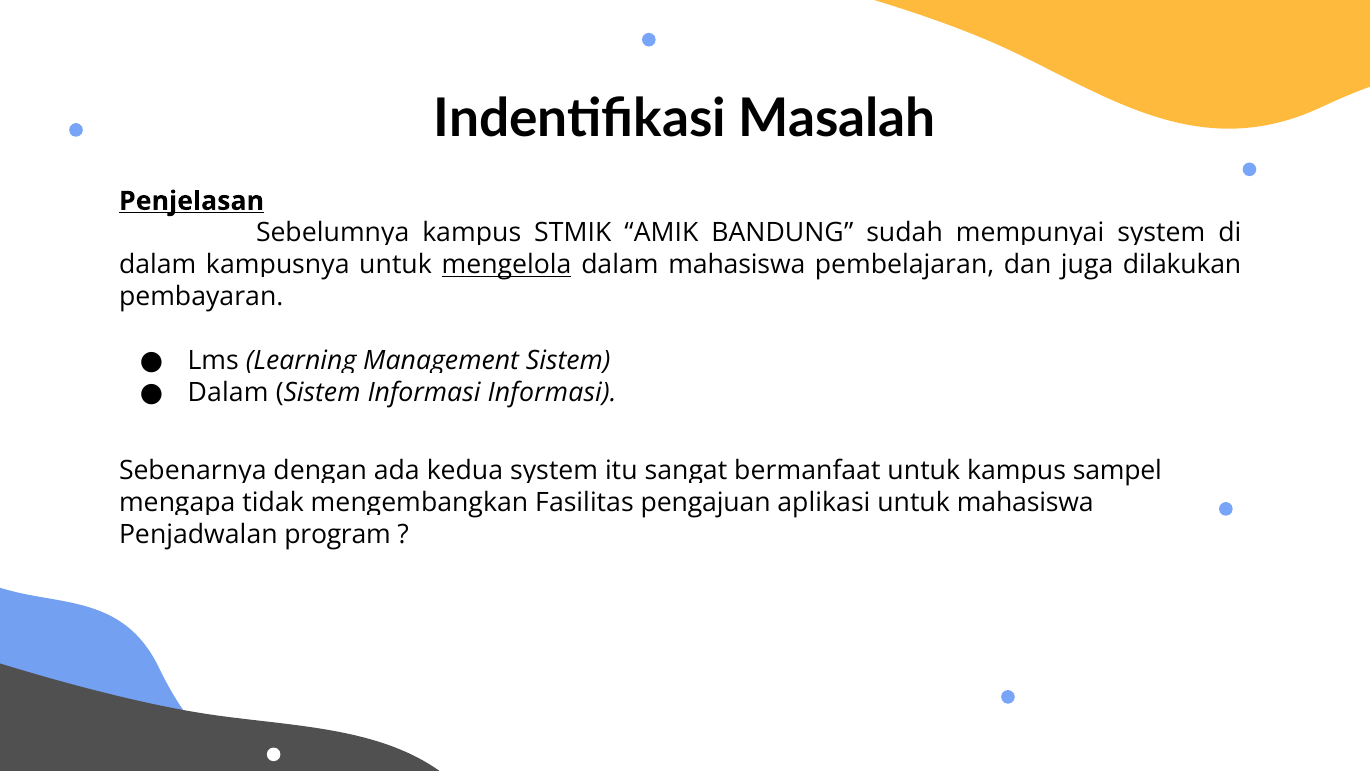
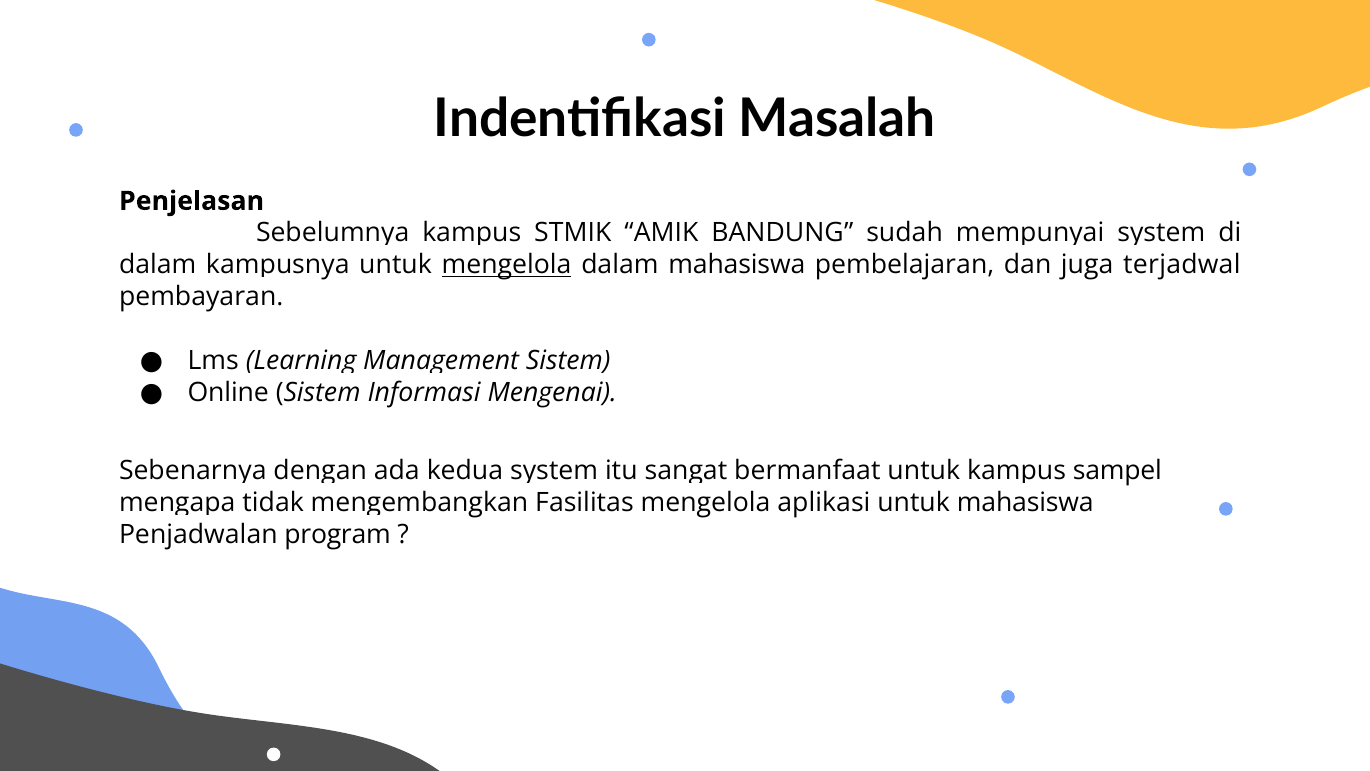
Penjelasan underline: present -> none
dilakukan: dilakukan -> terjadwal
Dalam at (228, 393): Dalam -> Online
Informasi Informasi: Informasi -> Mengenai
Fasilitas pengajuan: pengajuan -> mengelola
